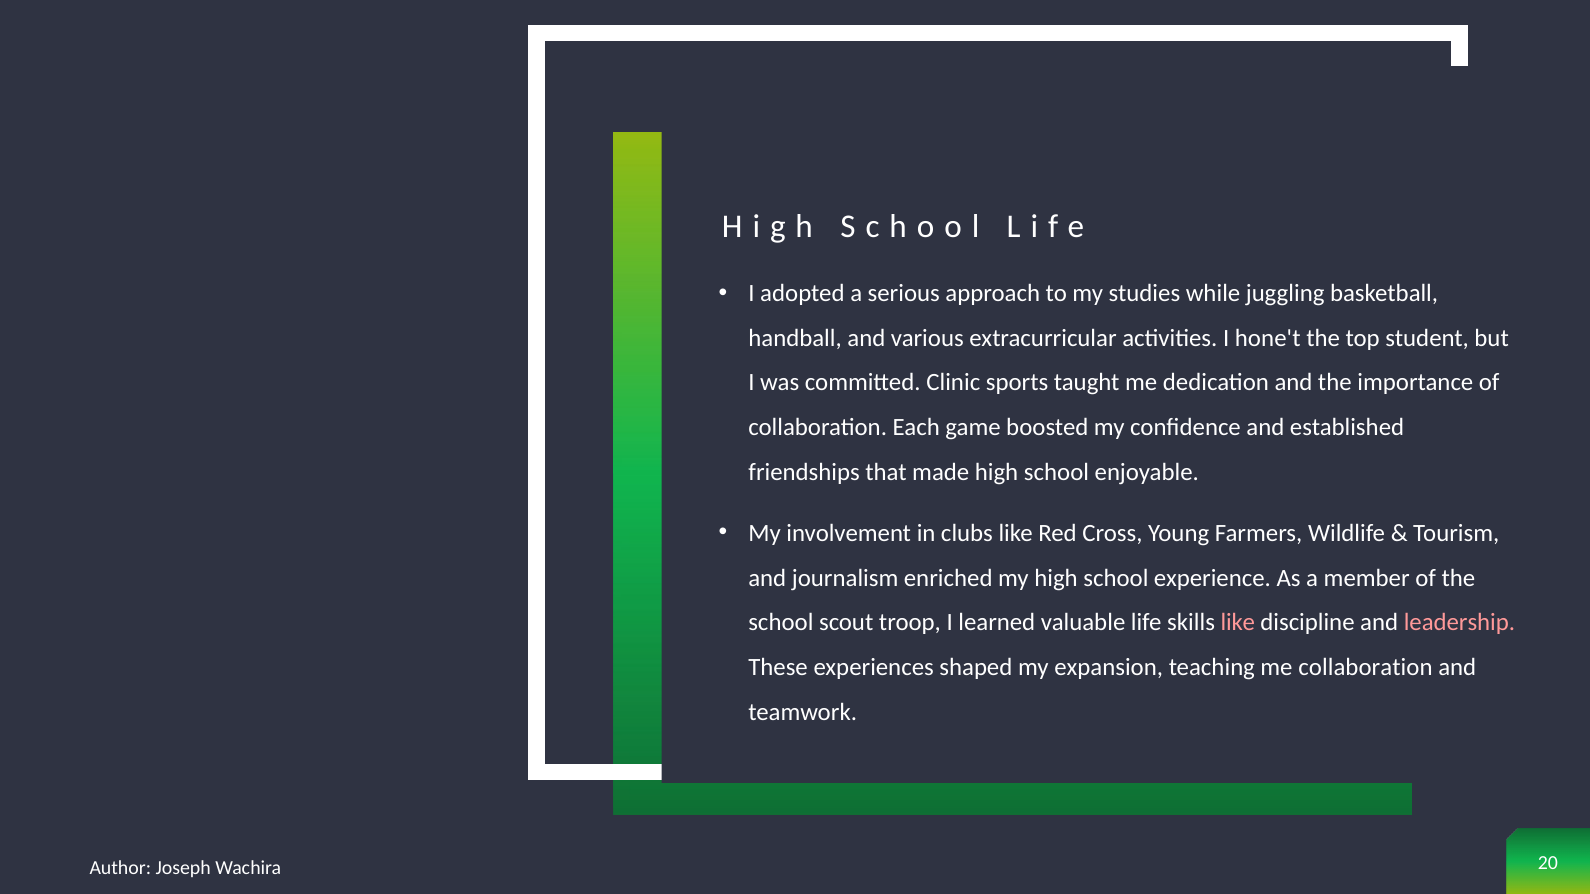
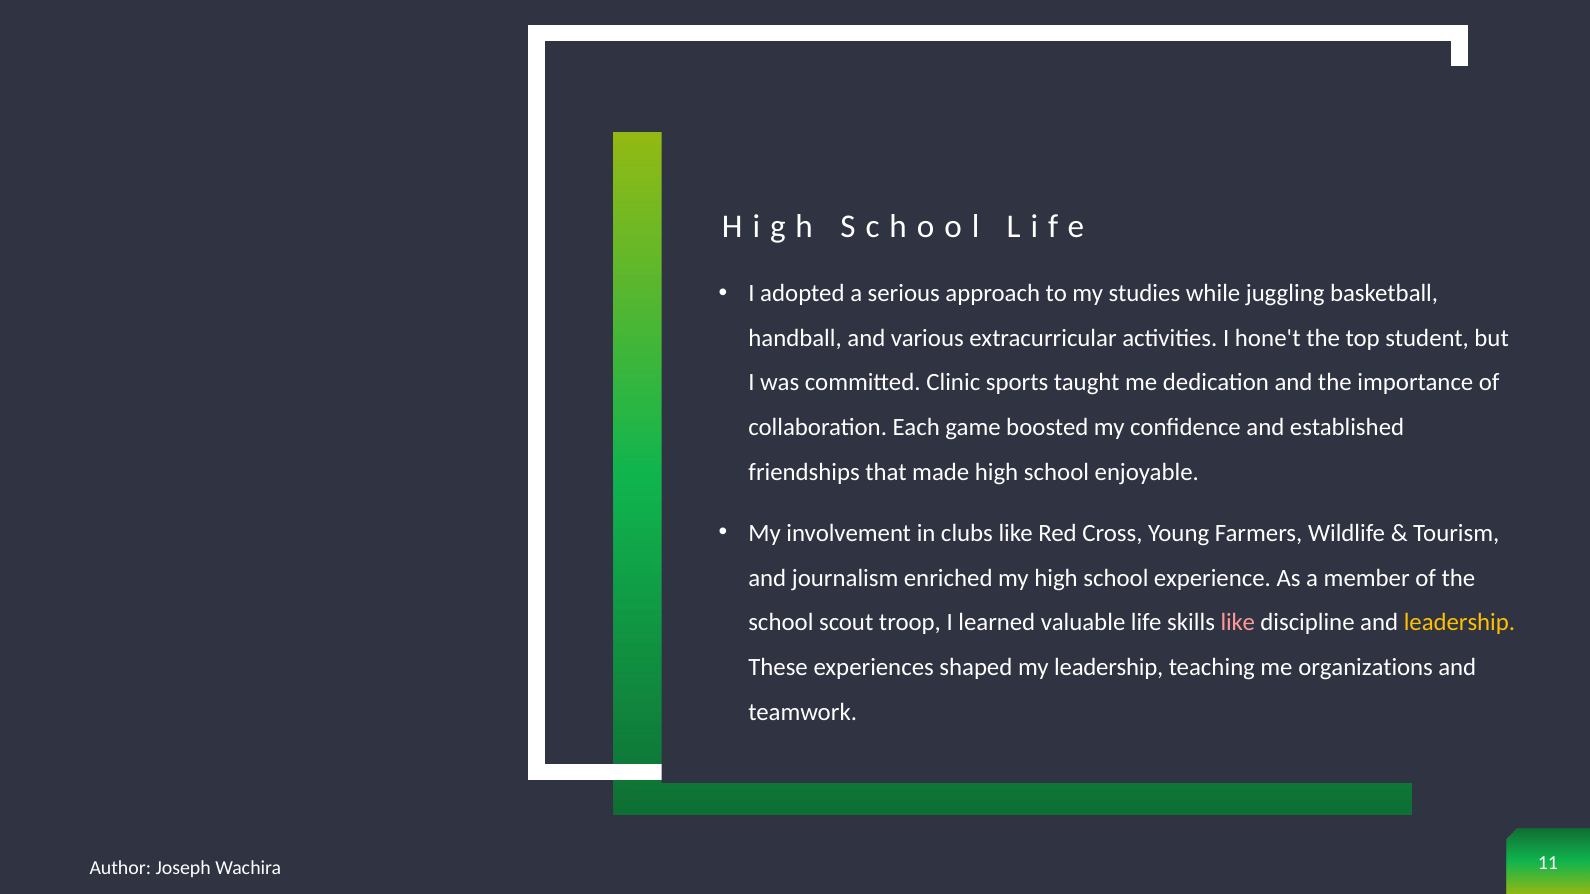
leadership at (1459, 623) colour: pink -> yellow
my expansion: expansion -> leadership
me collaboration: collaboration -> organizations
20: 20 -> 11
